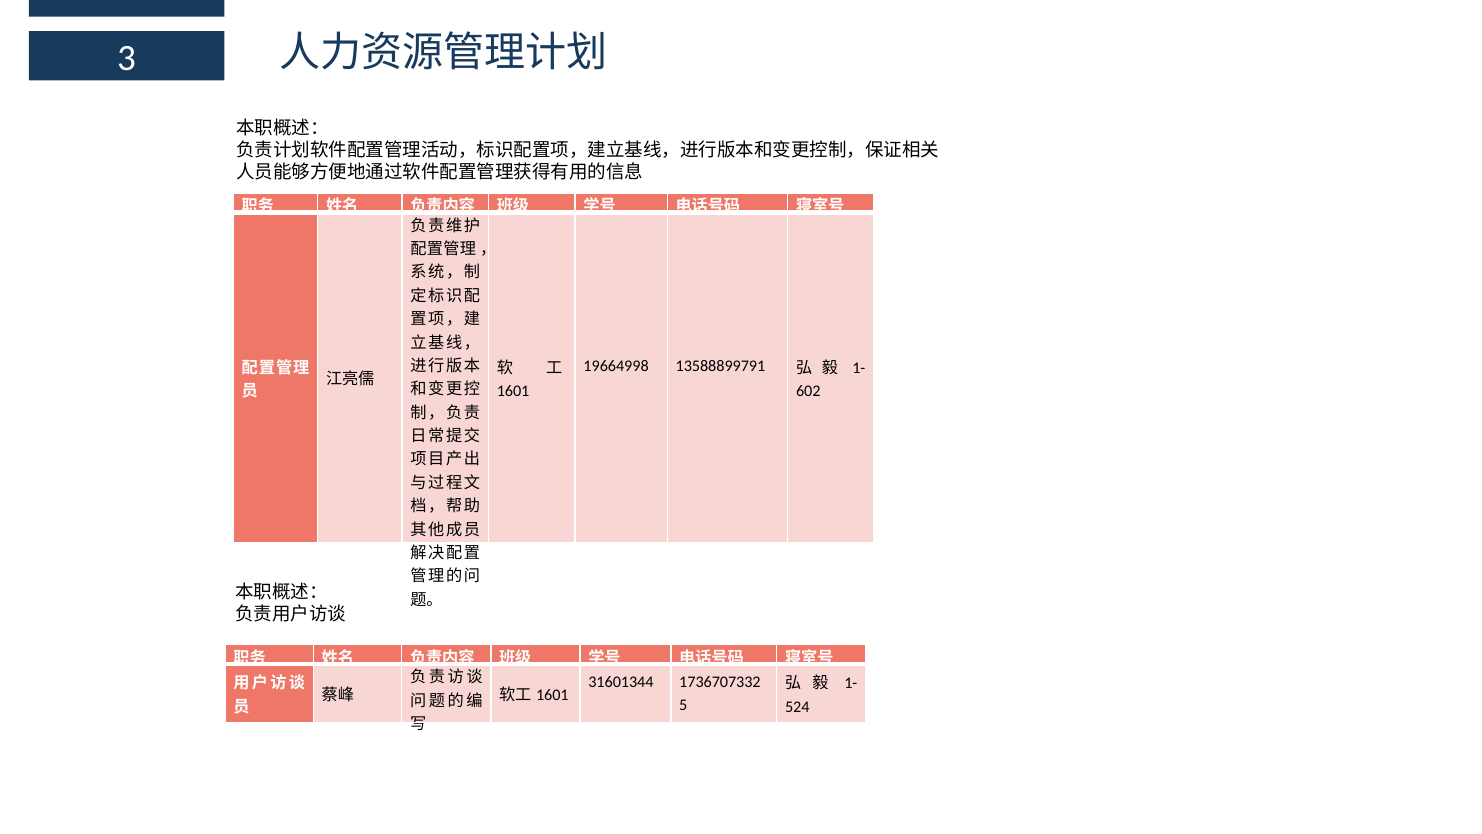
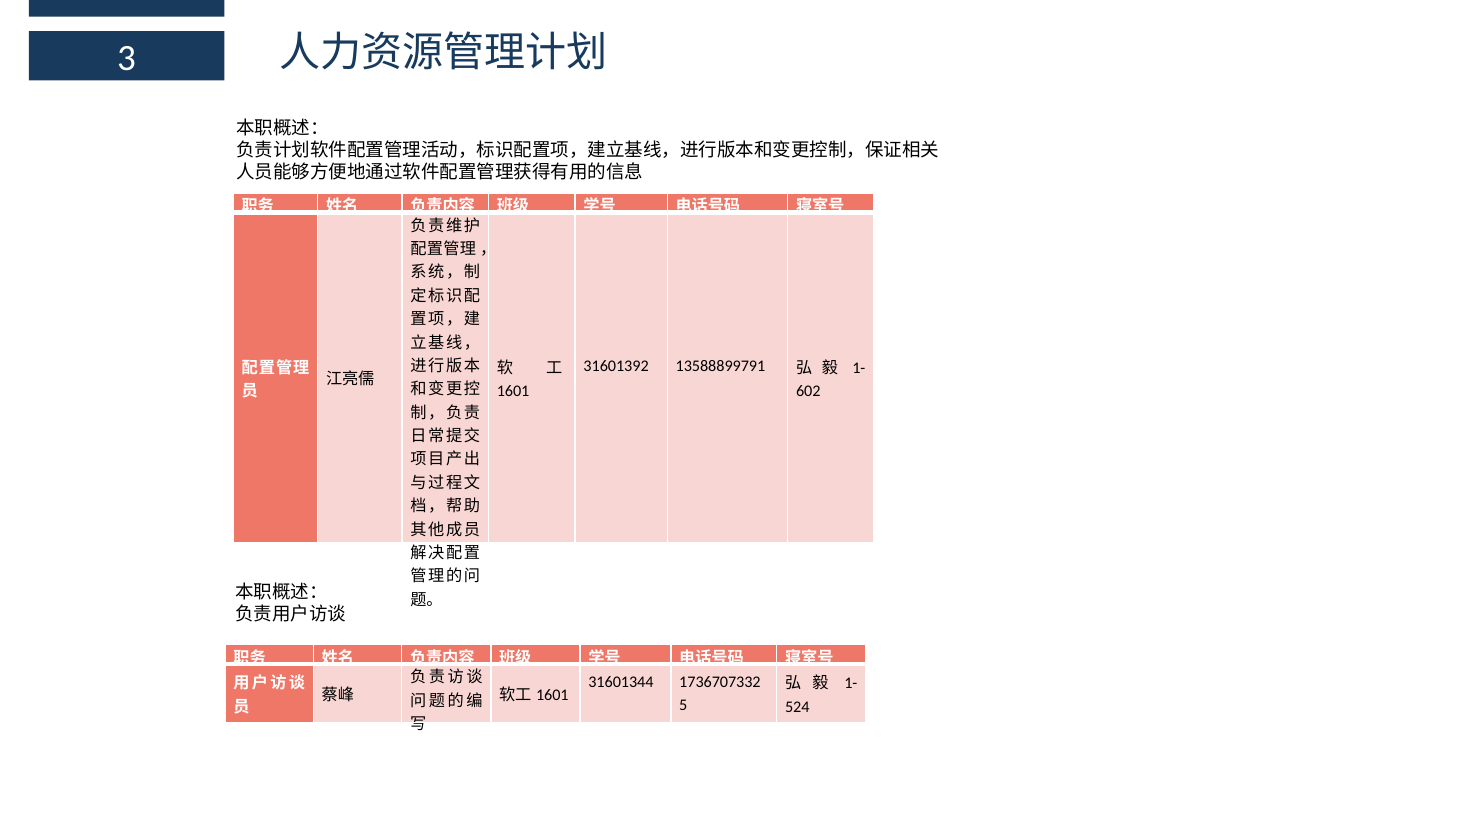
19664998: 19664998 -> 31601392
